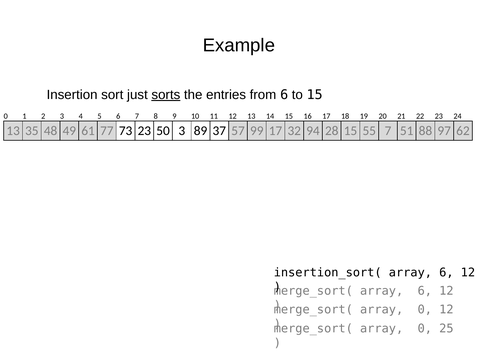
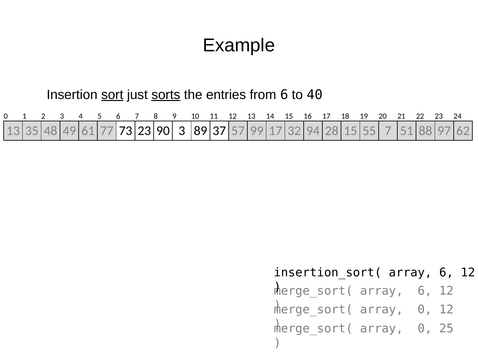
sort underline: none -> present
to 15: 15 -> 40
50: 50 -> 90
